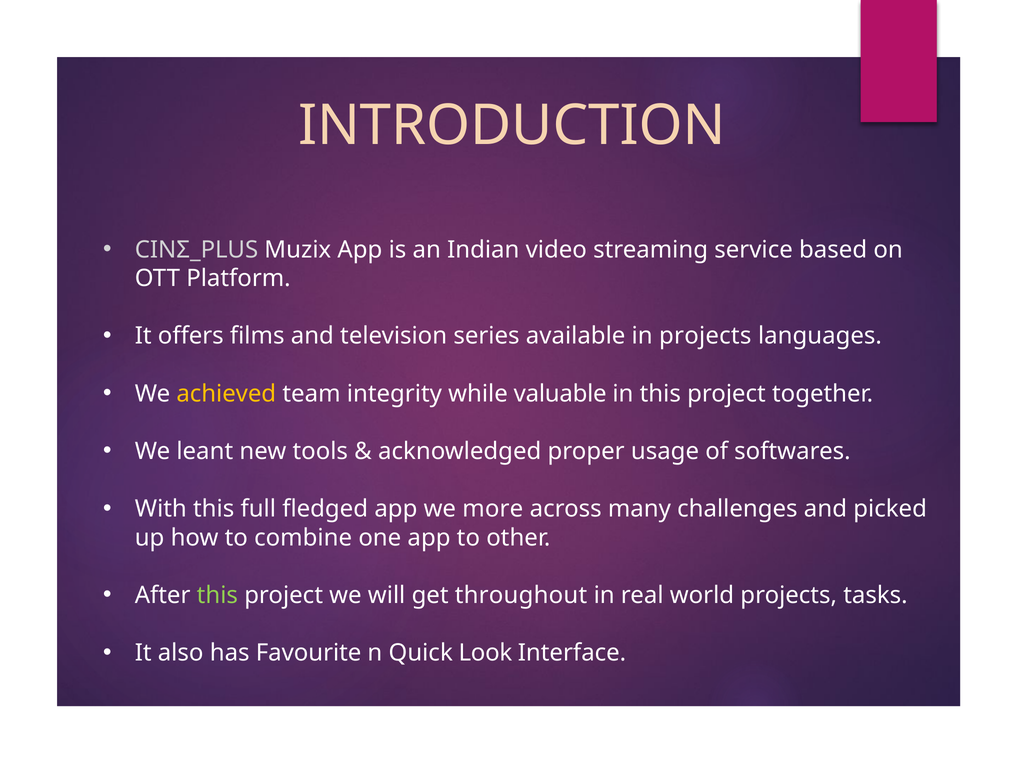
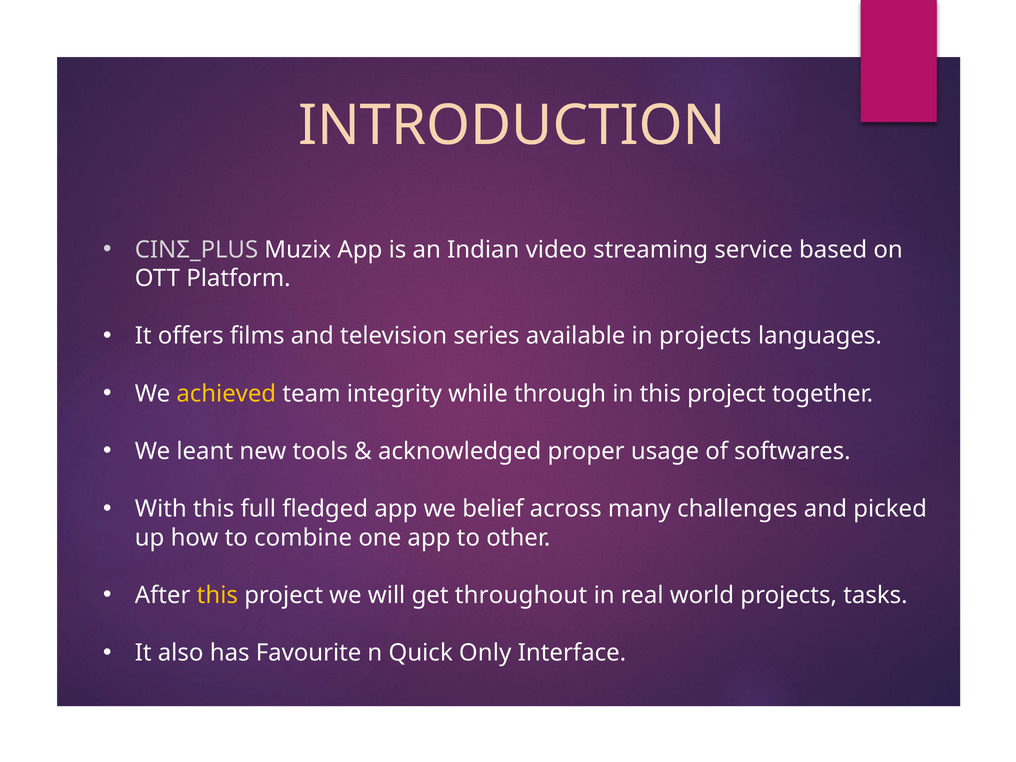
valuable: valuable -> through
more: more -> belief
this at (217, 595) colour: light green -> yellow
Look: Look -> Only
